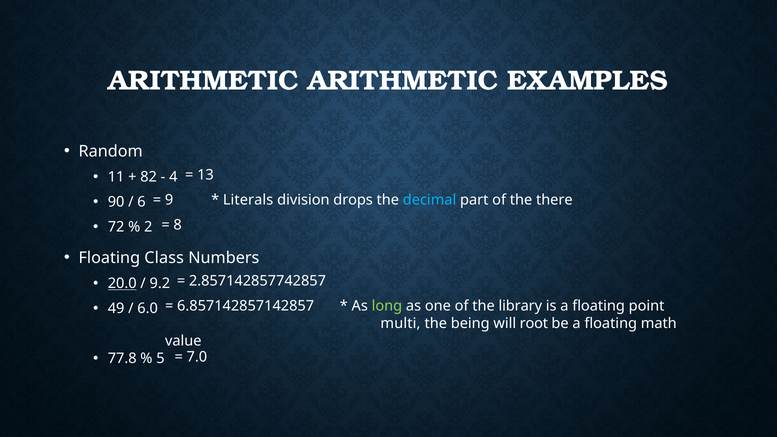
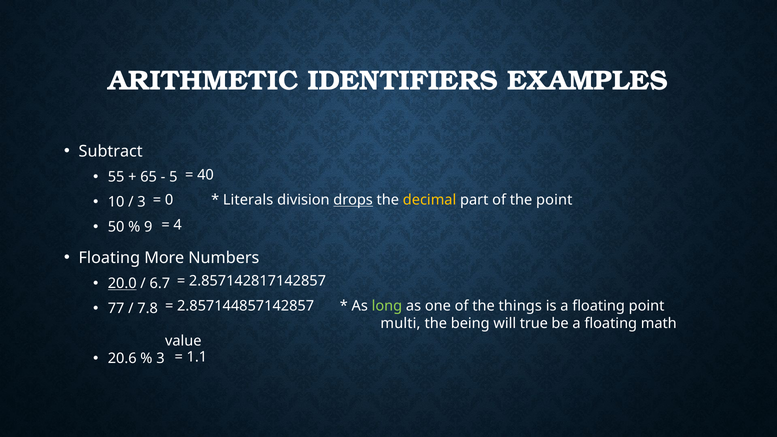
ARITHMETIC ARITHMETIC: ARITHMETIC -> IDENTIFIERS
Random: Random -> Subtract
11: 11 -> 55
82: 82 -> 65
4: 4 -> 5
13: 13 -> 40
90: 90 -> 10
6 at (142, 202): 6 -> 3
9: 9 -> 0
drops underline: none -> present
decimal colour: light blue -> yellow
the there: there -> point
72: 72 -> 50
2: 2 -> 9
8: 8 -> 4
Class: Class -> More
9.2: 9.2 -> 6.7
2.857142857742857: 2.857142857742857 -> 2.857142817142857
49: 49 -> 77
6.0: 6.0 -> 7.8
6.857142857142857: 6.857142857142857 -> 2.857144857142857
library: library -> things
root: root -> true
77.8: 77.8 -> 20.6
5 at (160, 359): 5 -> 3
7.0: 7.0 -> 1.1
